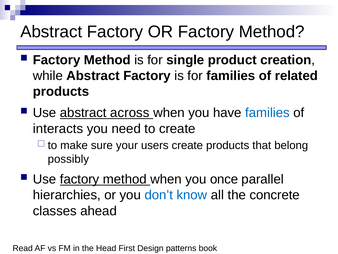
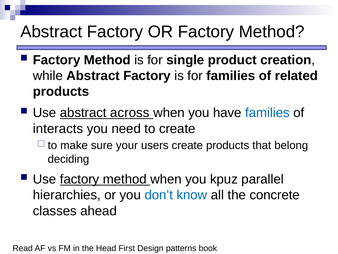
possibly: possibly -> deciding
once: once -> kpuz
